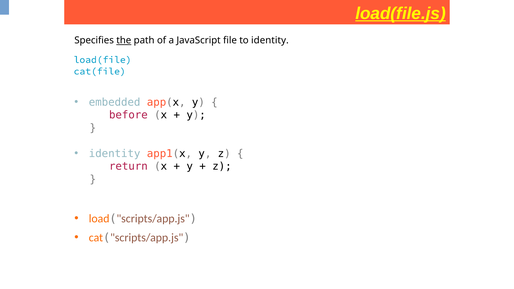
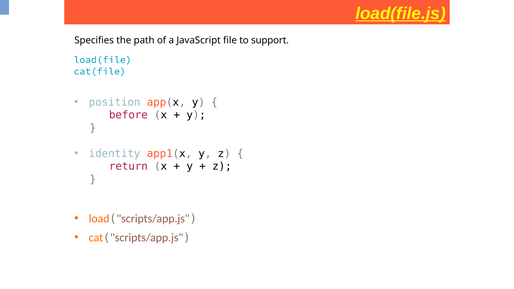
the underline: present -> none
to identity: identity -> support
embedded: embedded -> position
